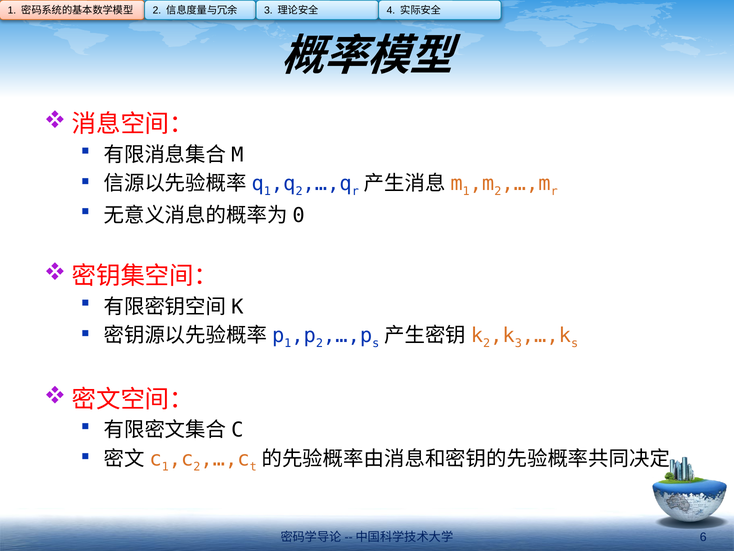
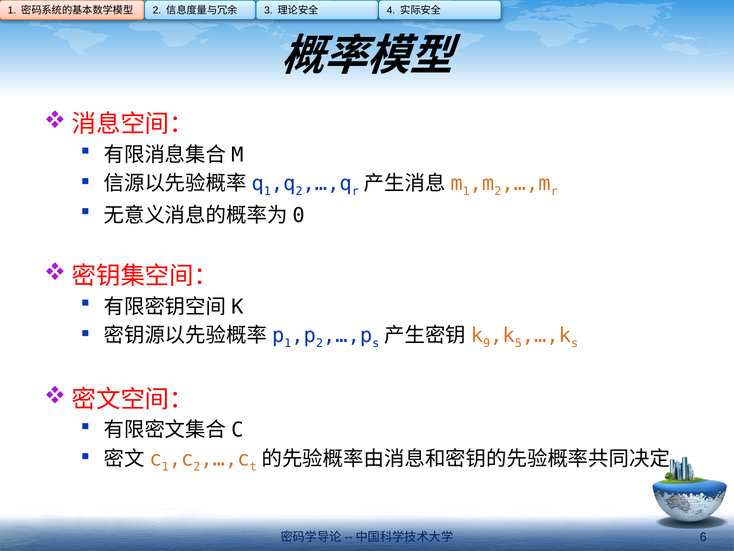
2 at (487, 343): 2 -> 9
3 at (518, 343): 3 -> 5
